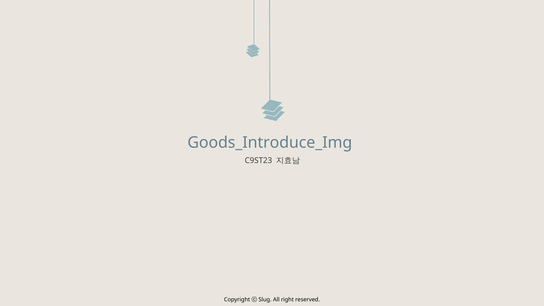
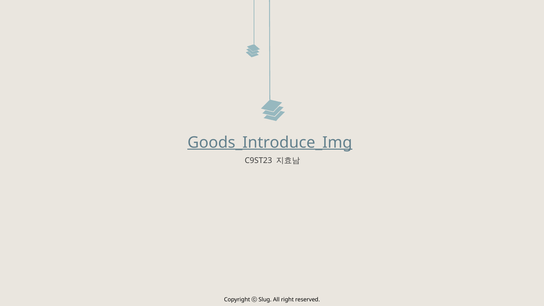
Goods_Introduce_Img underline: none -> present
